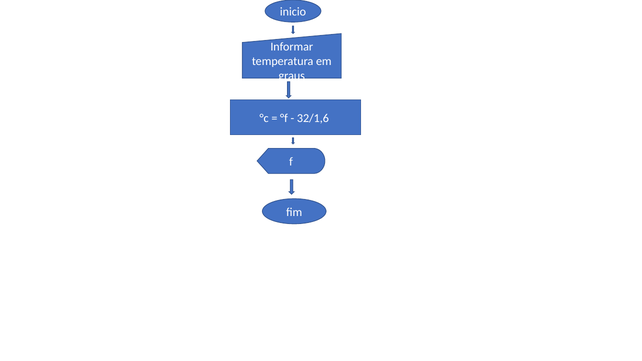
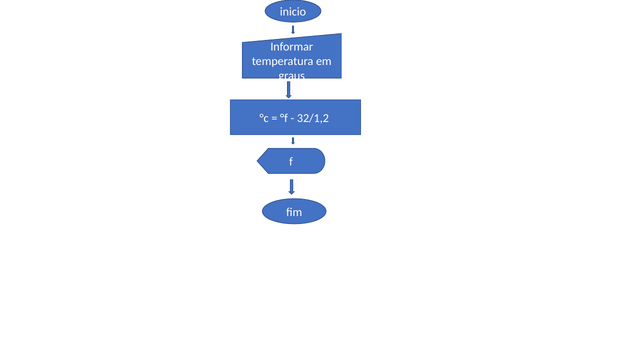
32/1,6: 32/1,6 -> 32/1,2
